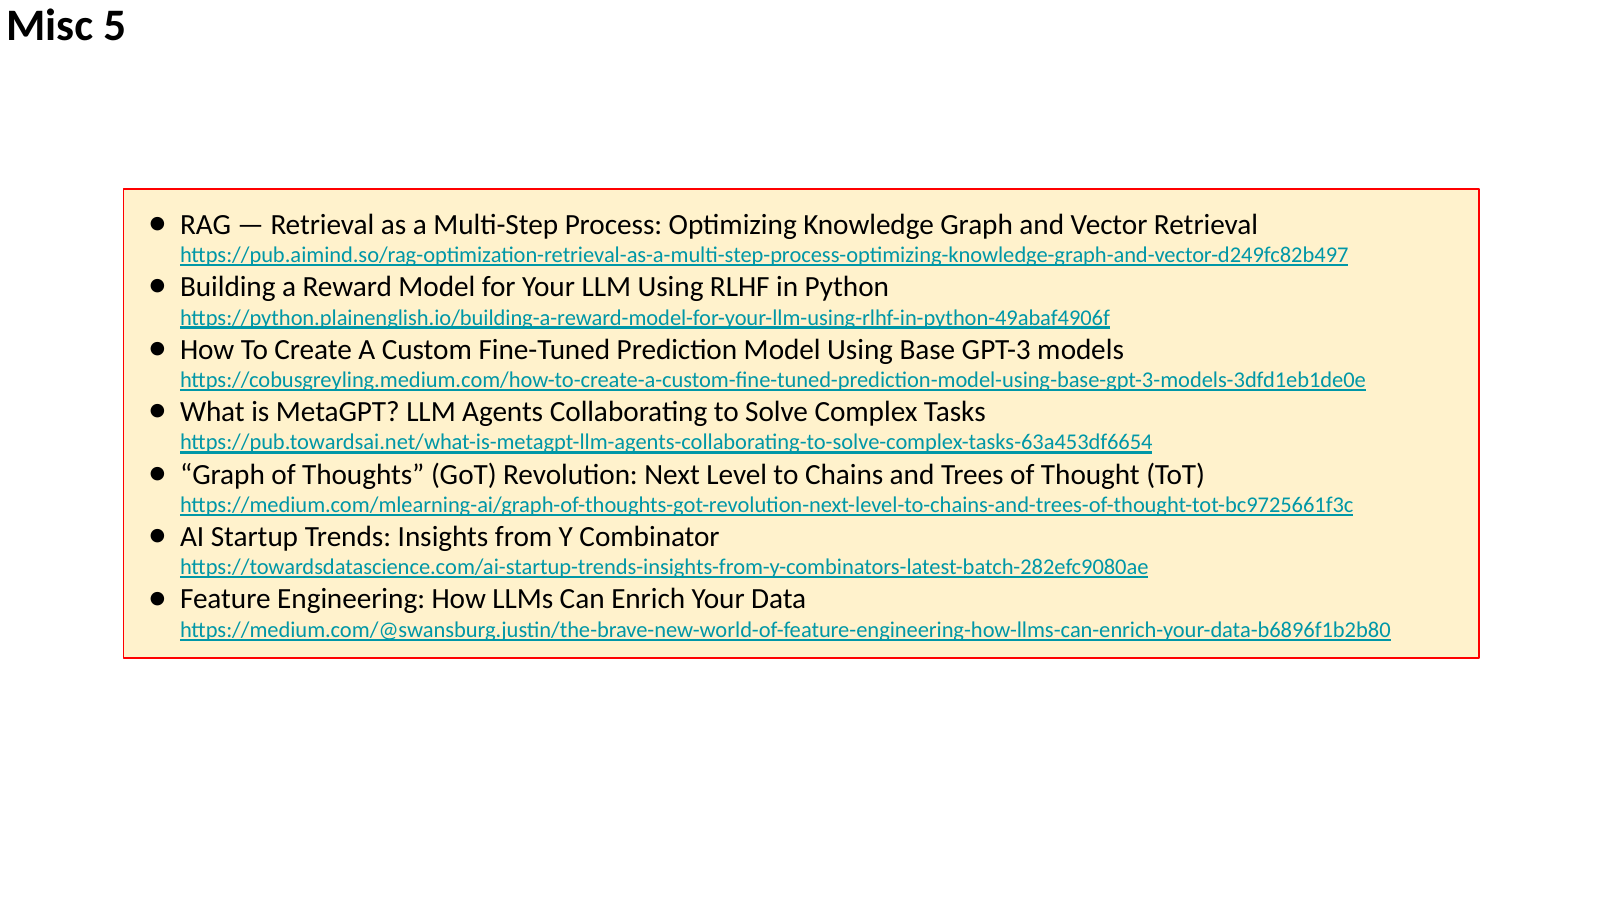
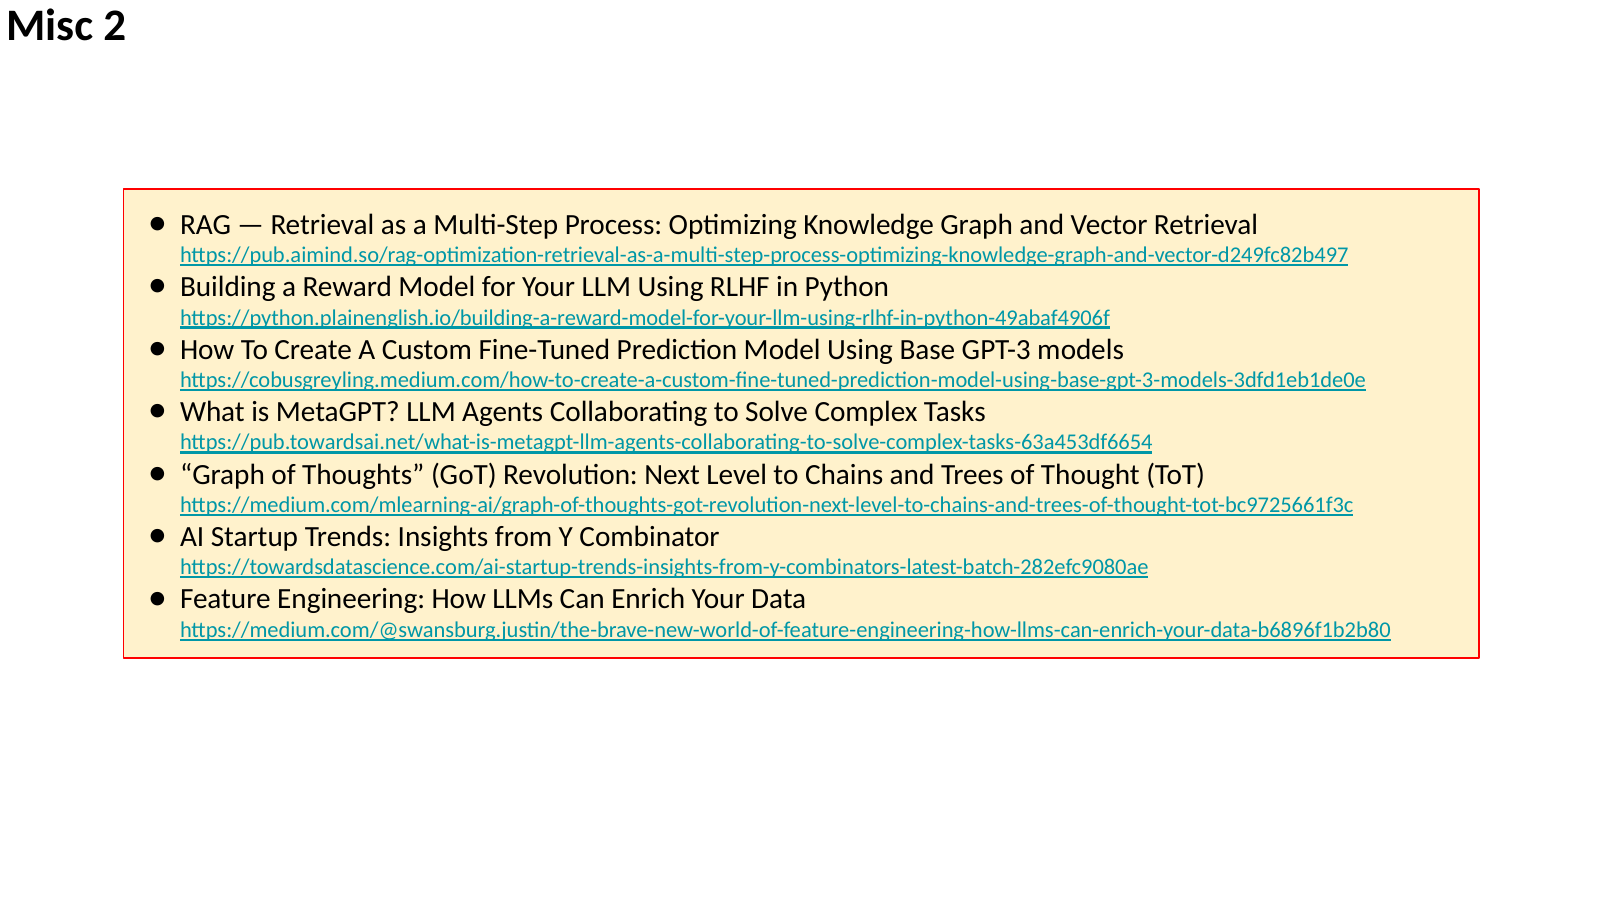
5: 5 -> 2
